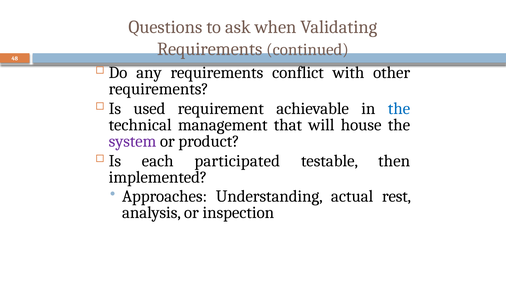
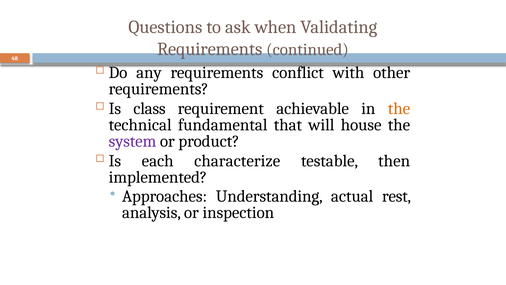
used: used -> class
the at (399, 109) colour: blue -> orange
management: management -> fundamental
participated: participated -> characterize
